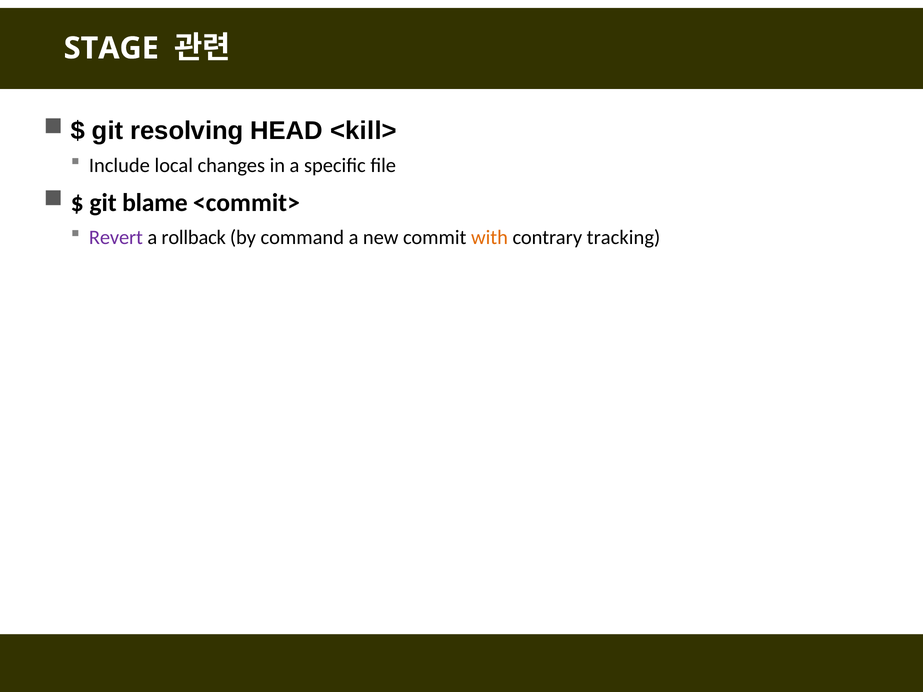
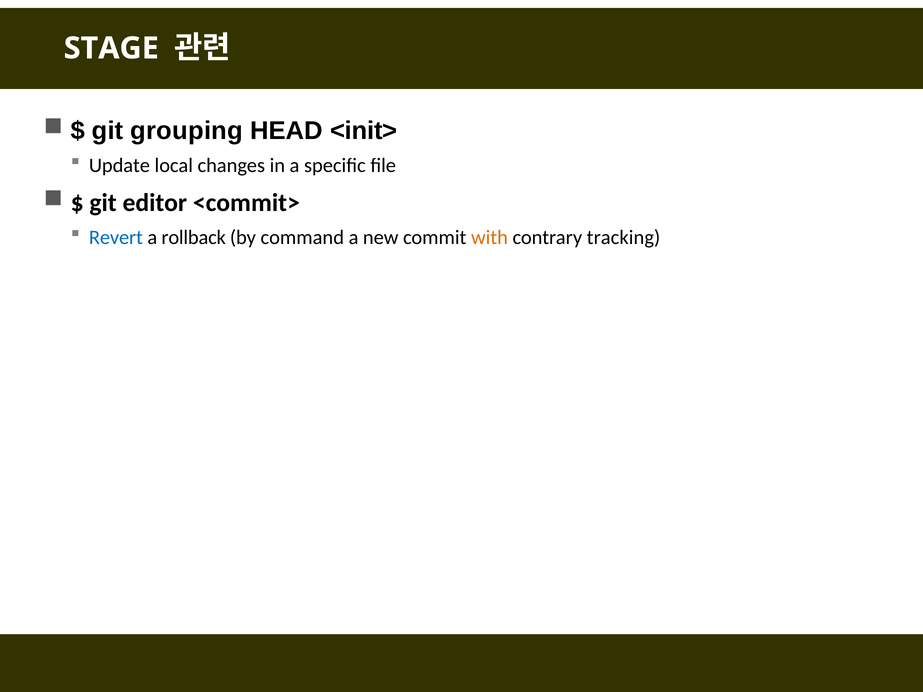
resolving: resolving -> grouping
<kill>: <kill> -> <init>
Include: Include -> Update
blame: blame -> editor
Revert colour: purple -> blue
